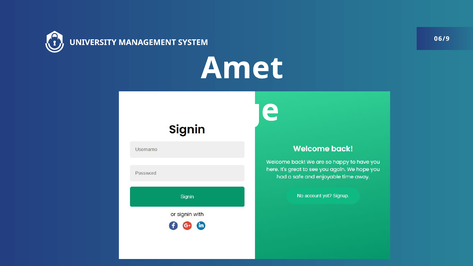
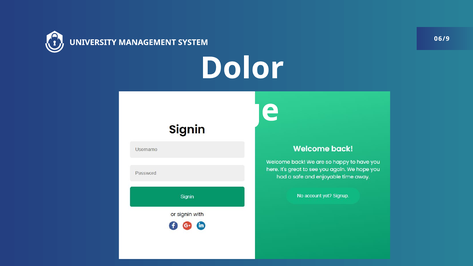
Amet: Amet -> Dolor
